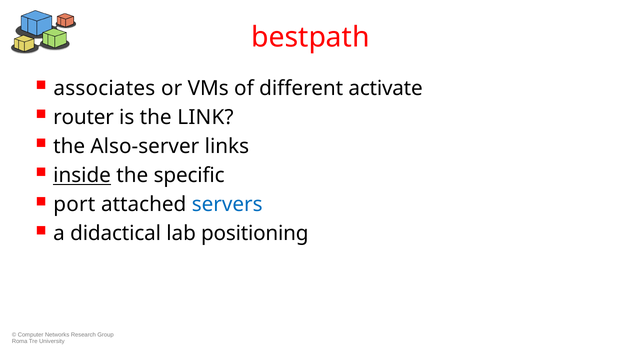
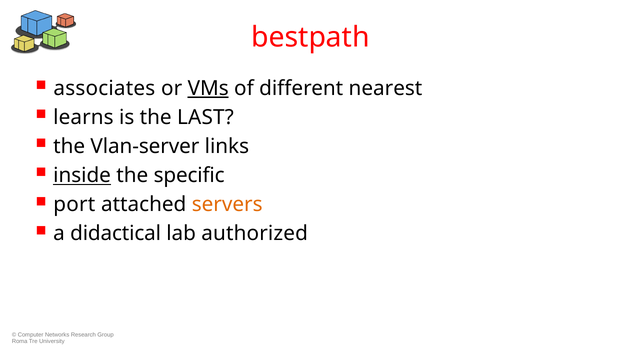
VMs underline: none -> present
activate: activate -> nearest
router: router -> learns
LINK: LINK -> LAST
Also-server: Also-server -> Vlan-server
servers colour: blue -> orange
positioning: positioning -> authorized
